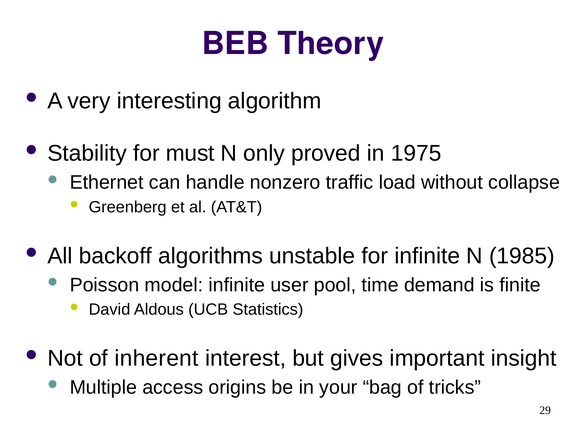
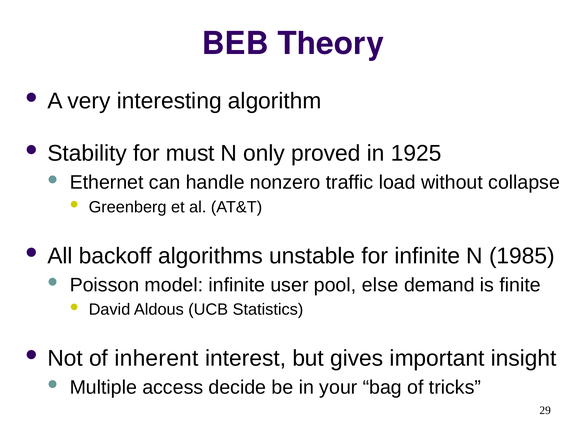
1975: 1975 -> 1925
time: time -> else
origins: origins -> decide
